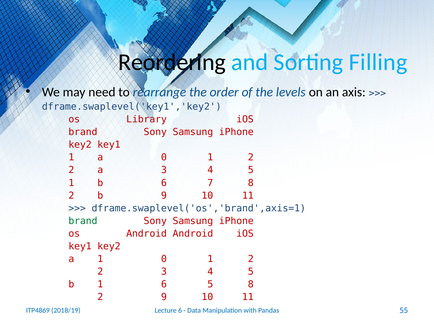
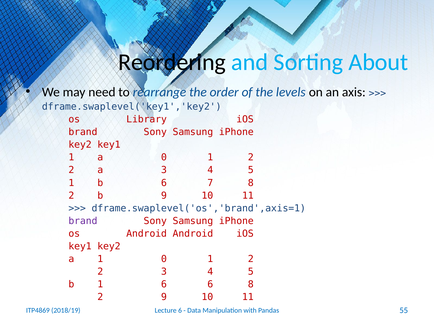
Filling: Filling -> About
brand at (83, 221) colour: green -> purple
6 5: 5 -> 6
